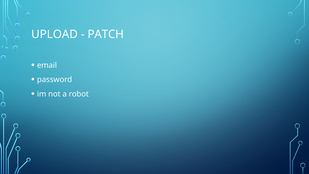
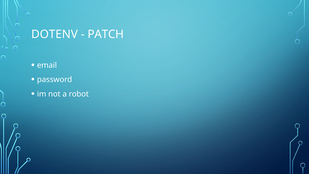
UPLOAD: UPLOAD -> DOTENV
